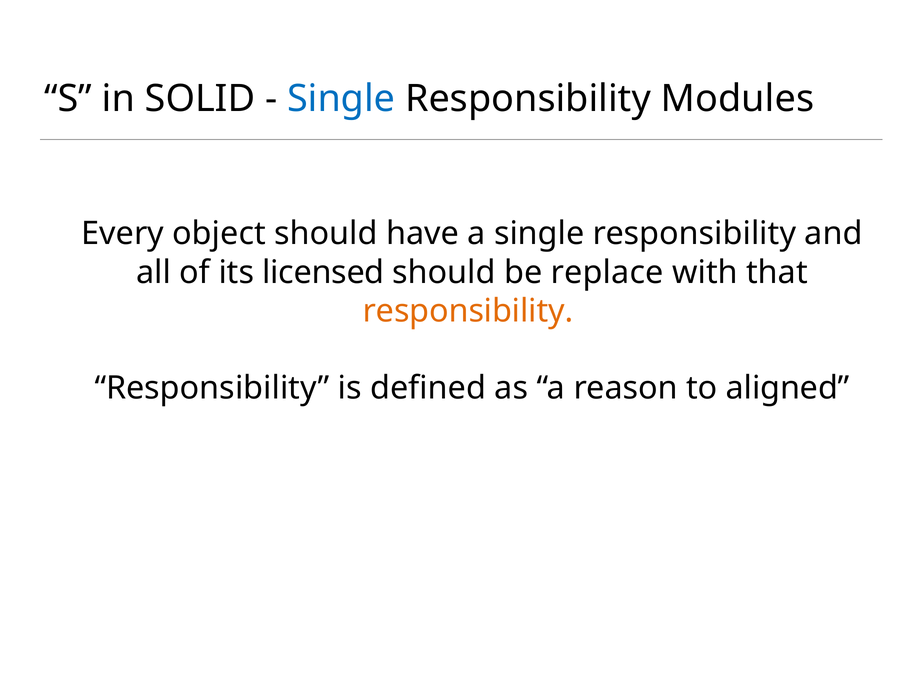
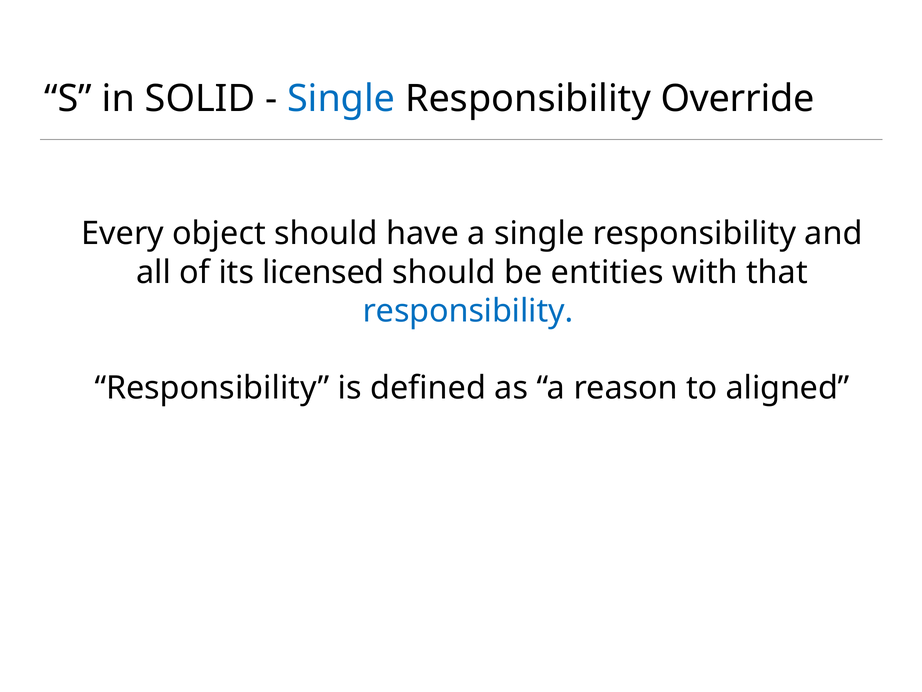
Modules: Modules -> Override
replace: replace -> entities
responsibility at (468, 311) colour: orange -> blue
